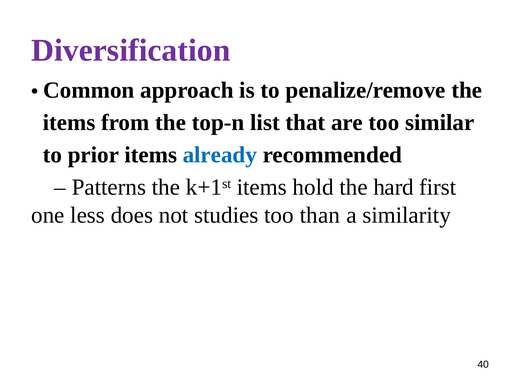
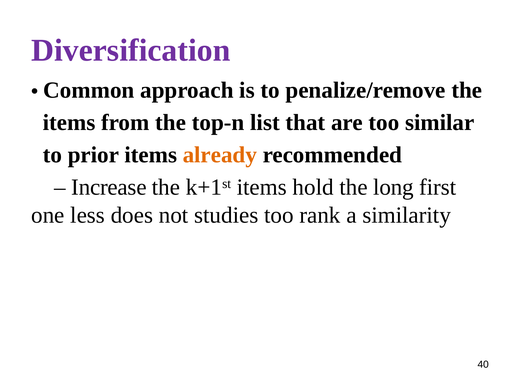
already colour: blue -> orange
Patterns: Patterns -> Increase
hard: hard -> long
than: than -> rank
